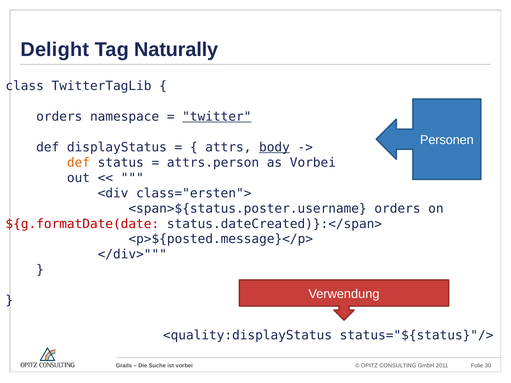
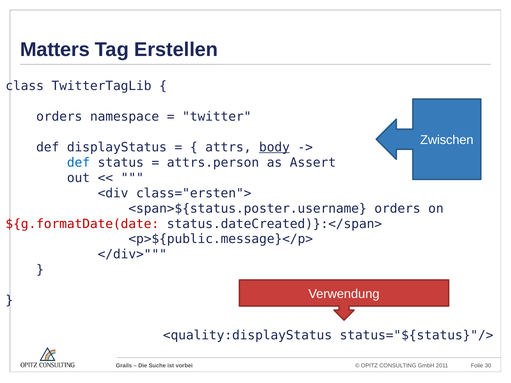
Delight: Delight -> Matters
Naturally: Naturally -> Erstellen
twitter underline: present -> none
Personen: Personen -> Zwischen
def at (78, 163) colour: orange -> blue
as Vorbei: Vorbei -> Assert
<p>${posted.message}</p>: <p>${posted.message}</p> -> <p>${public.message}</p>
